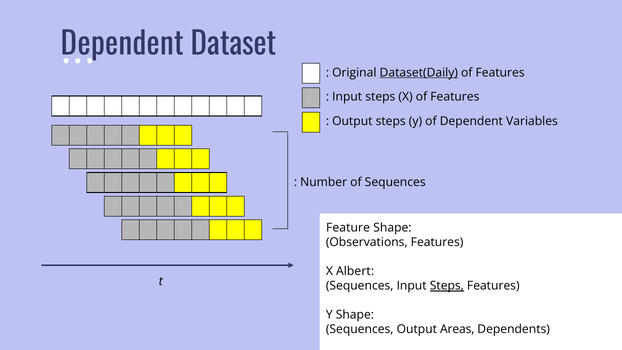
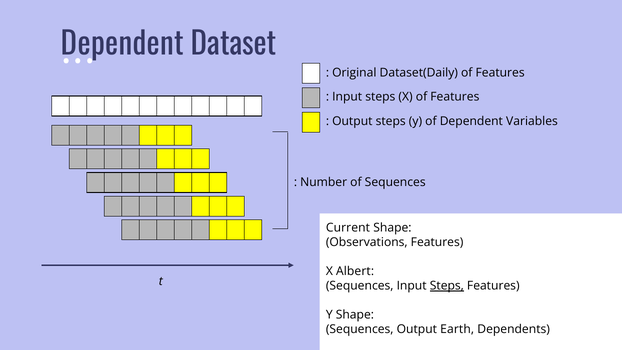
Dataset(Daily underline: present -> none
Feature: Feature -> Current
Areas: Areas -> Earth
